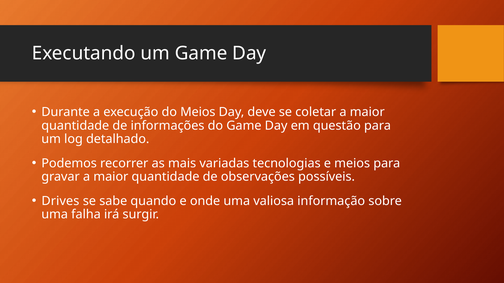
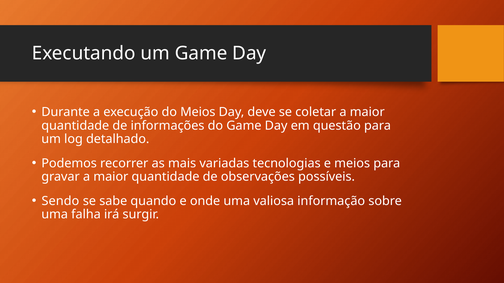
Drives: Drives -> Sendo
